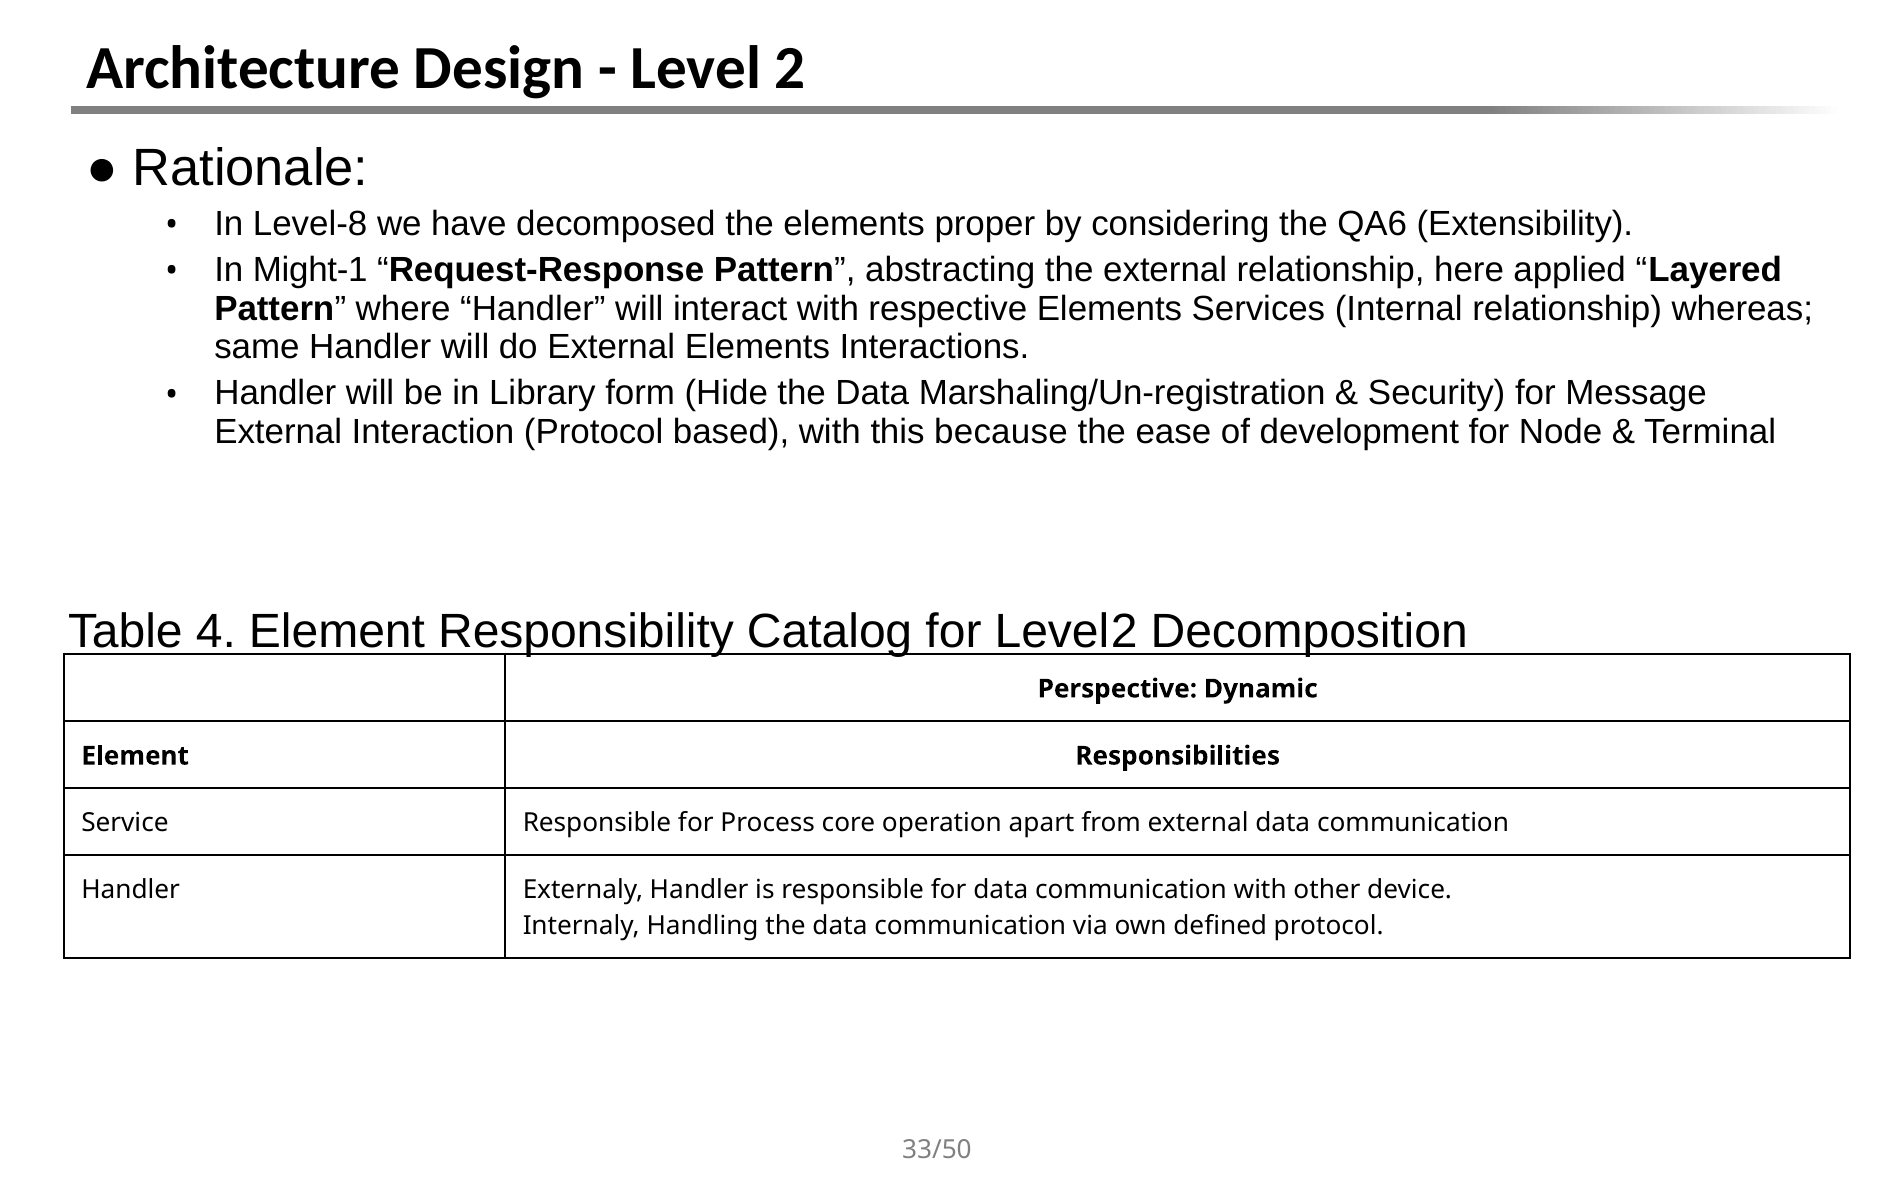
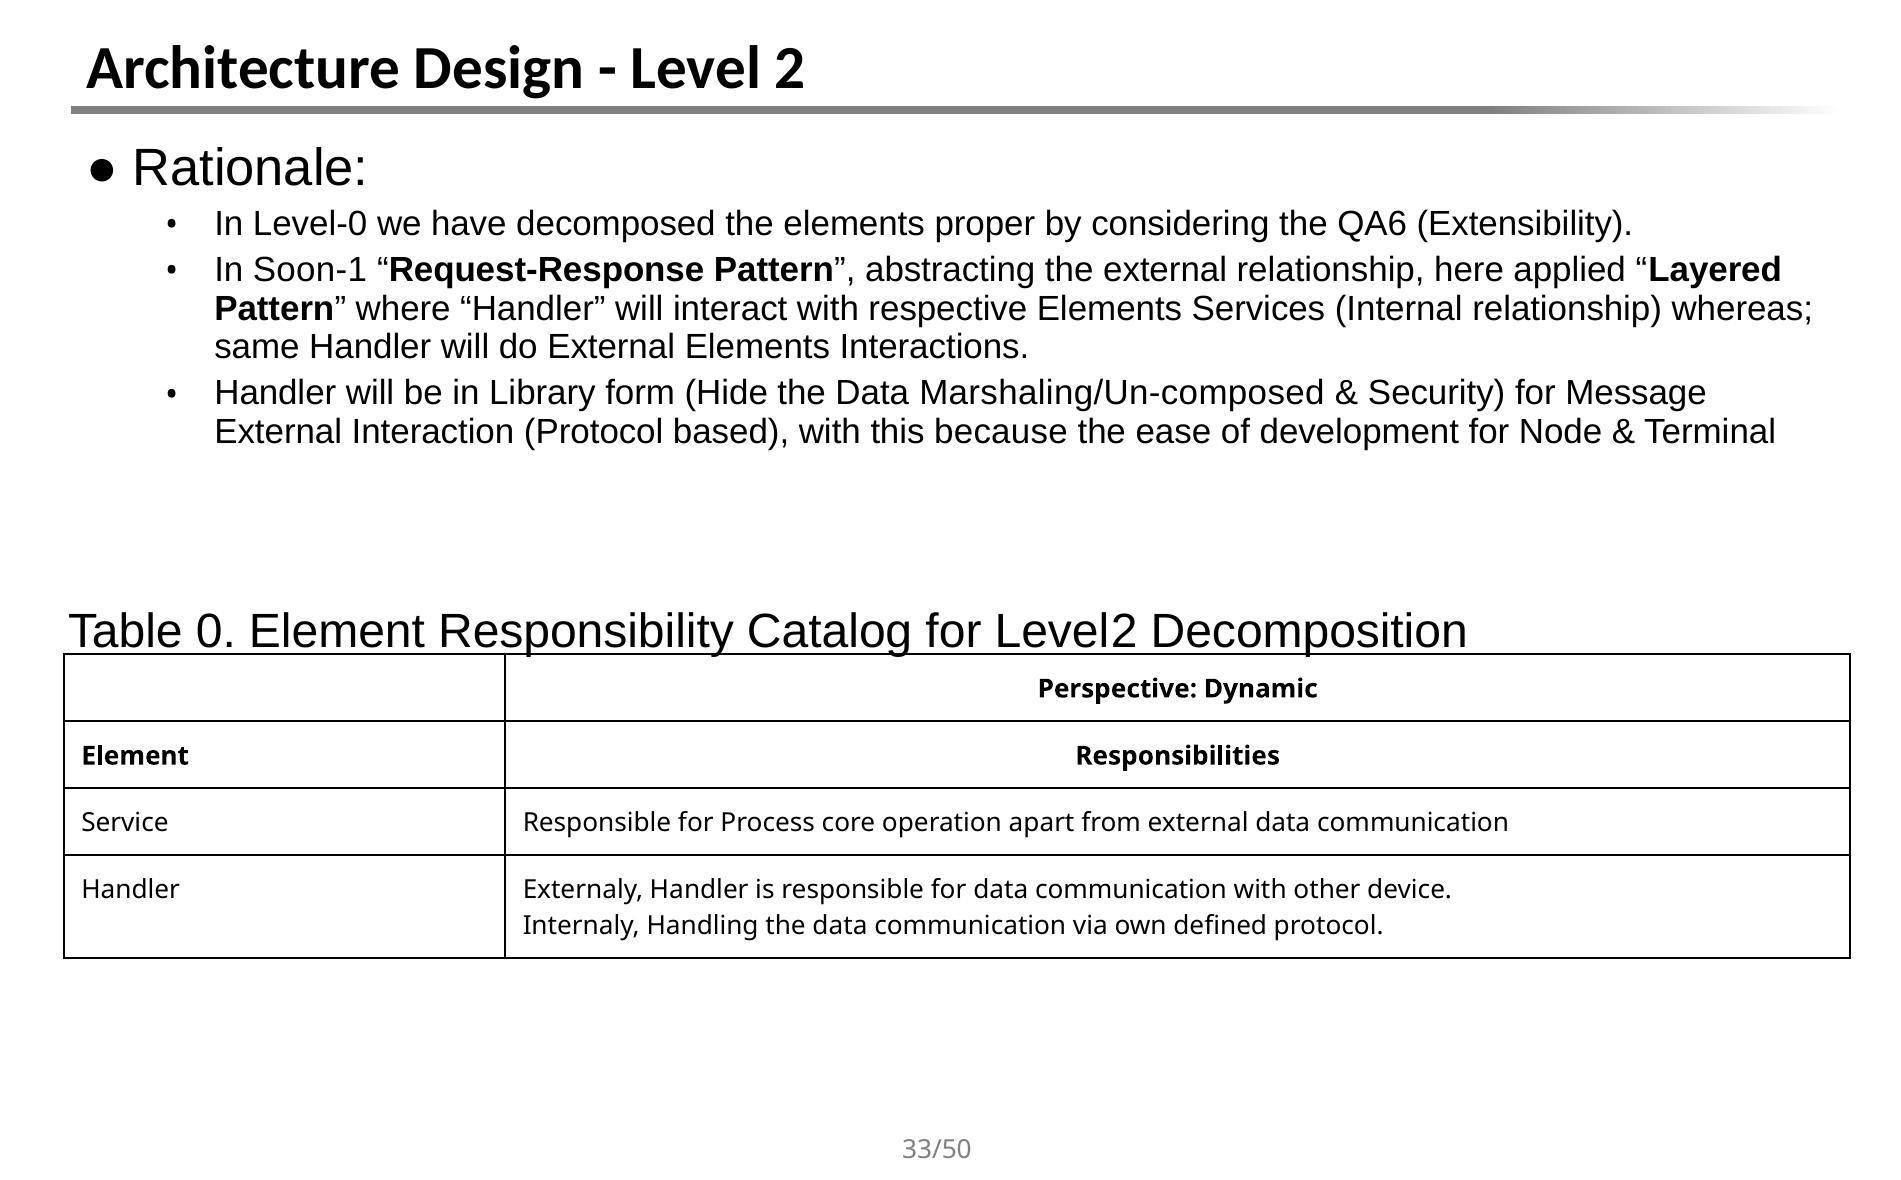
Level-8: Level-8 -> Level-0
Might-1: Might-1 -> Soon-1
Marshaling/Un-registration: Marshaling/Un-registration -> Marshaling/Un-composed
4: 4 -> 0
